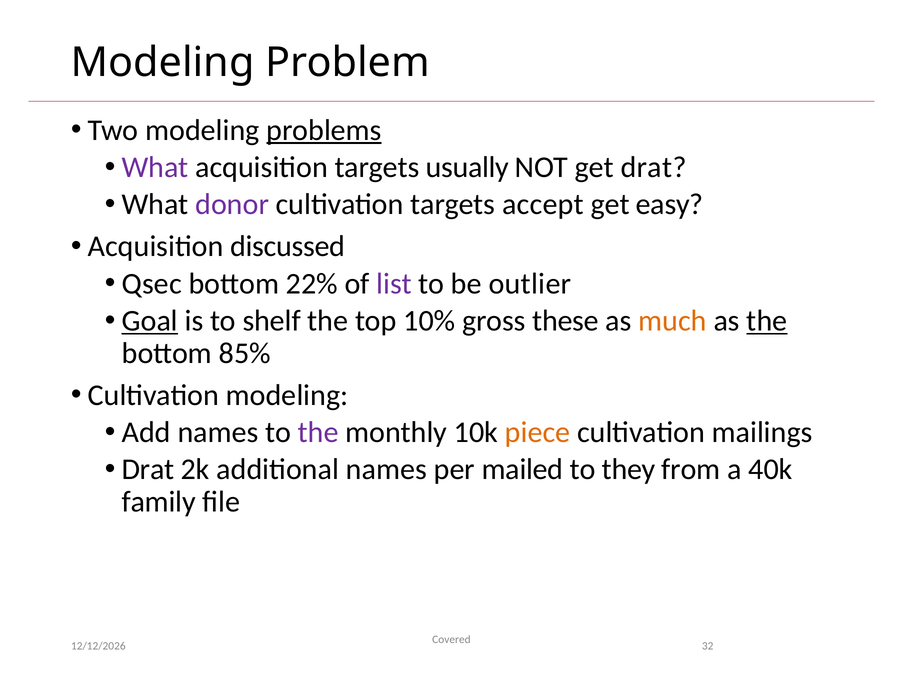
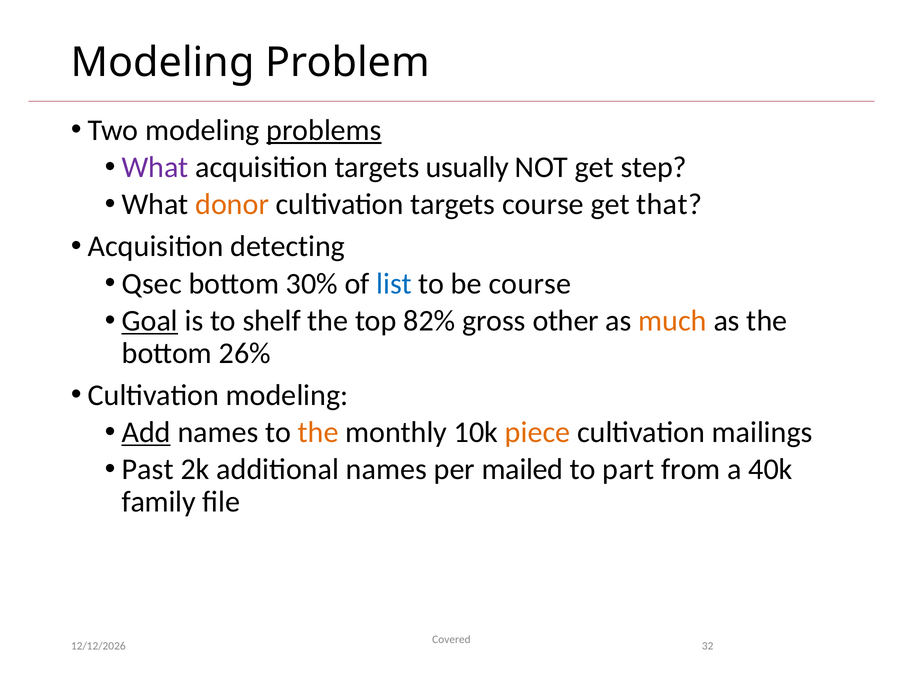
get drat: drat -> step
donor colour: purple -> orange
targets accept: accept -> course
easy: easy -> that
discussed: discussed -> detecting
22%: 22% -> 30%
list colour: purple -> blue
be outlier: outlier -> course
10%: 10% -> 82%
these: these -> other
the at (767, 321) underline: present -> none
85%: 85% -> 26%
Add underline: none -> present
the at (318, 432) colour: purple -> orange
Drat at (148, 470): Drat -> Past
they: they -> part
